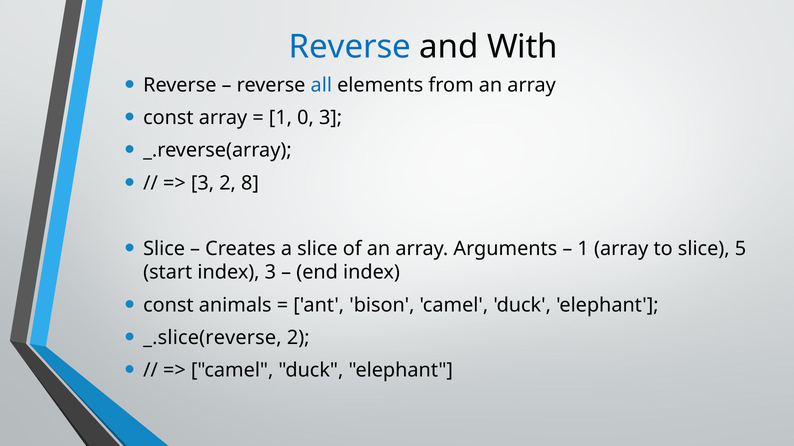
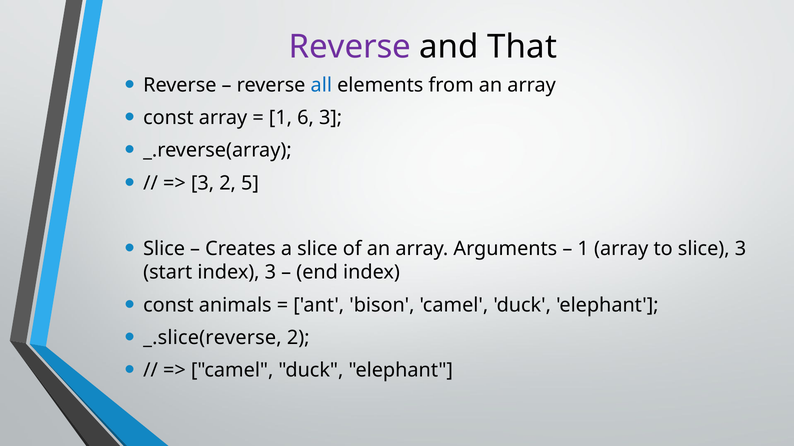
Reverse at (350, 47) colour: blue -> purple
With: With -> That
0: 0 -> 6
8: 8 -> 5
slice 5: 5 -> 3
